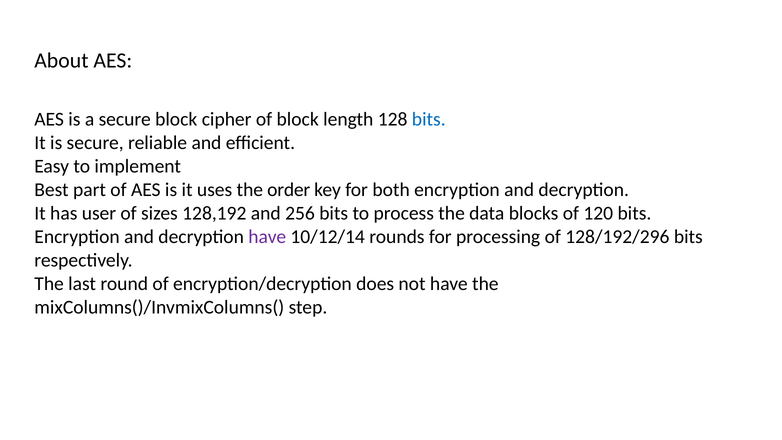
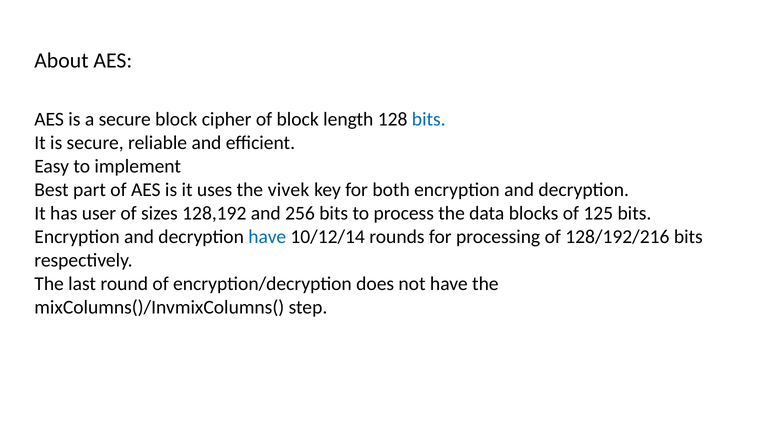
order: order -> vivek
120: 120 -> 125
have at (267, 237) colour: purple -> blue
128/192/296: 128/192/296 -> 128/192/216
